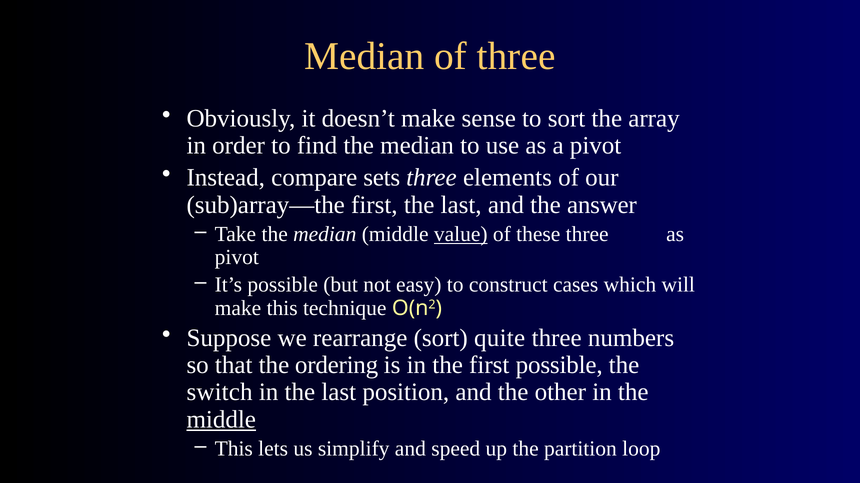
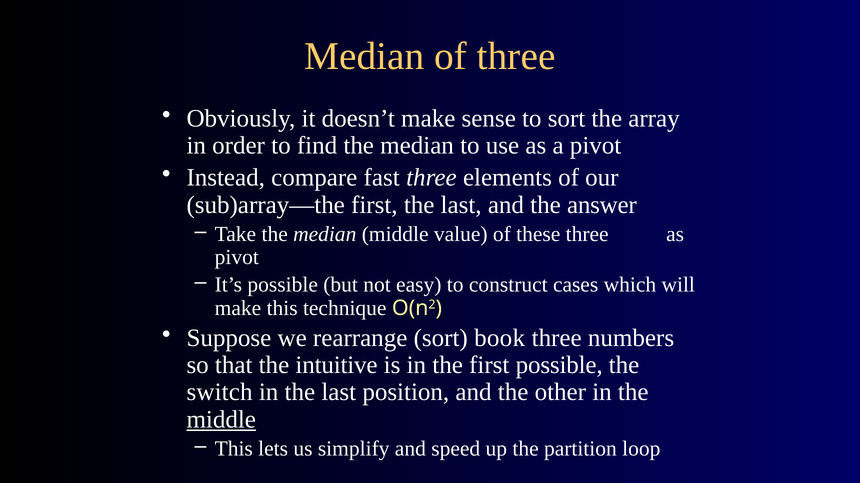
sets: sets -> fast
value underline: present -> none
quite: quite -> book
ordering: ordering -> intuitive
